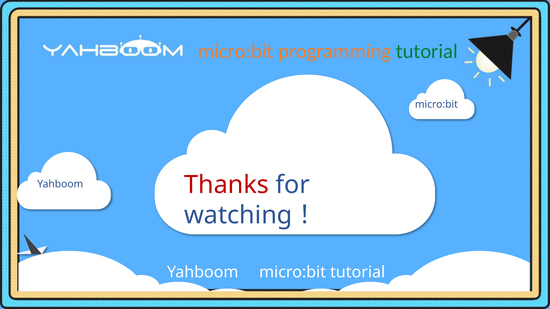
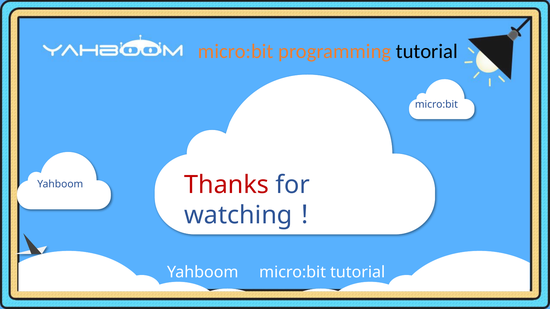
tutorial at (427, 51) colour: green -> black
